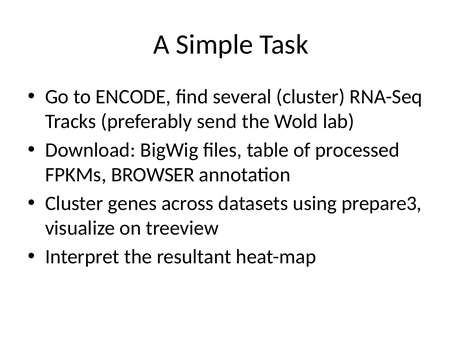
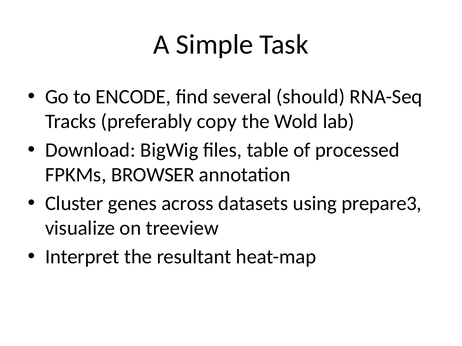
several cluster: cluster -> should
send: send -> copy
